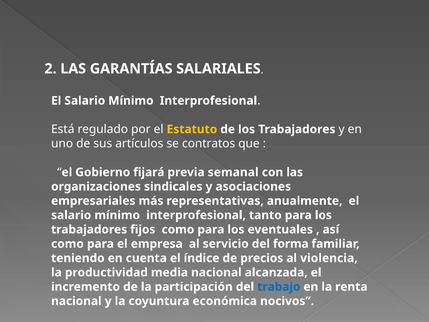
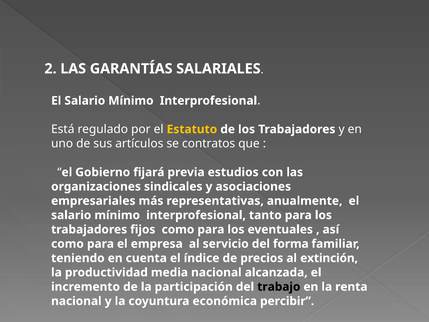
semanal: semanal -> estudios
violencia: violencia -> extinción
trabajo colour: blue -> black
nocivos: nocivos -> percibir
